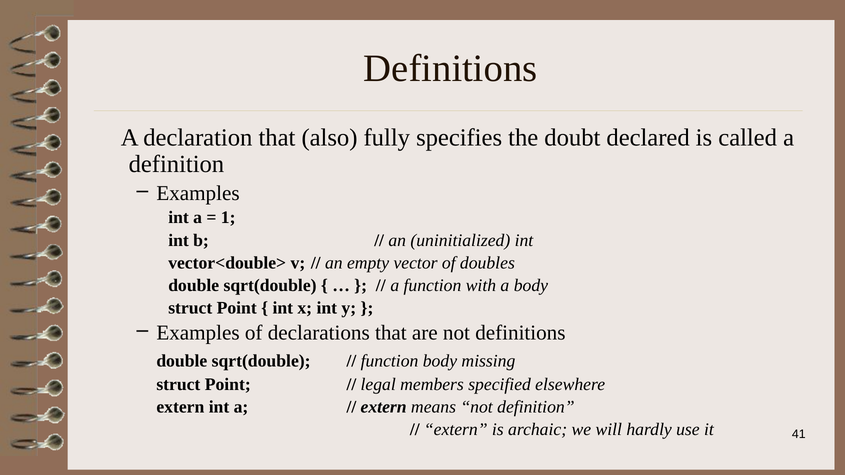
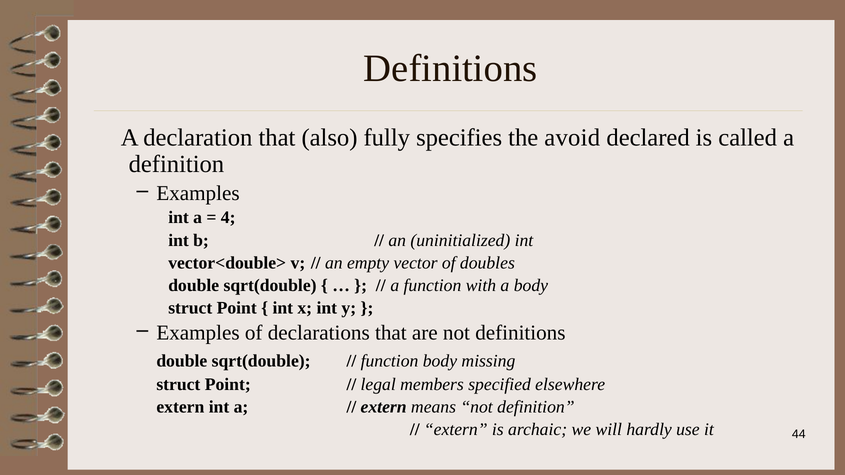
doubt: doubt -> avoid
1: 1 -> 4
41: 41 -> 44
